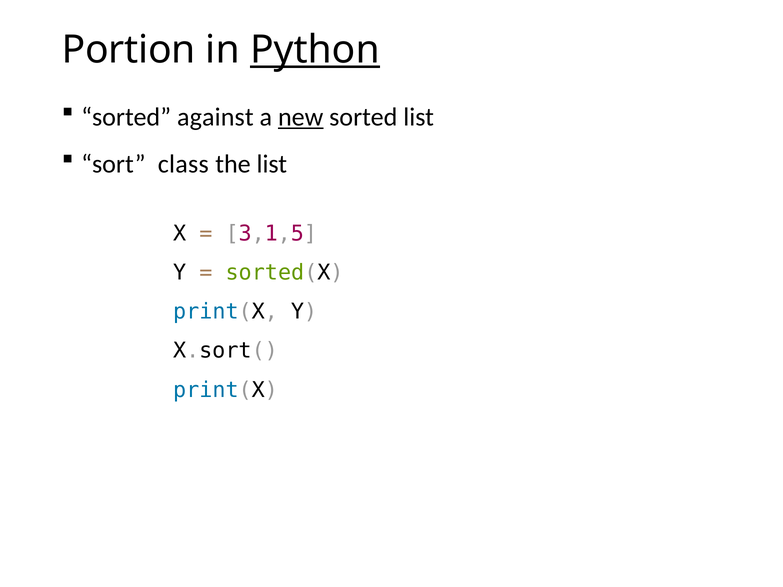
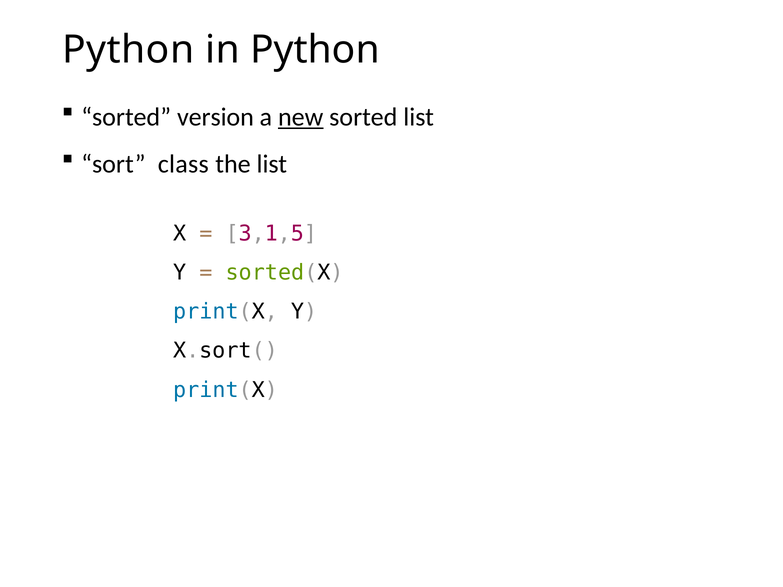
Portion at (129, 50): Portion -> Python
Python at (315, 50) underline: present -> none
against: against -> version
